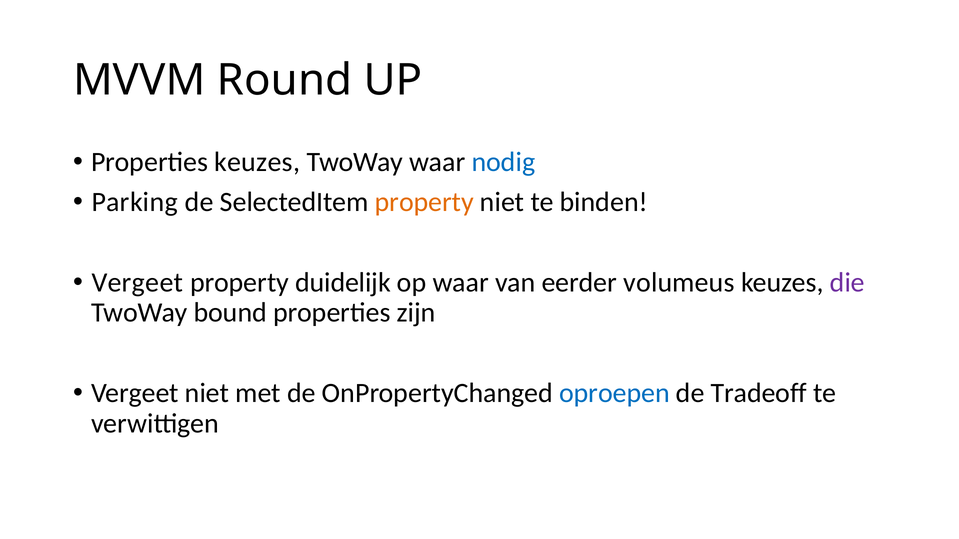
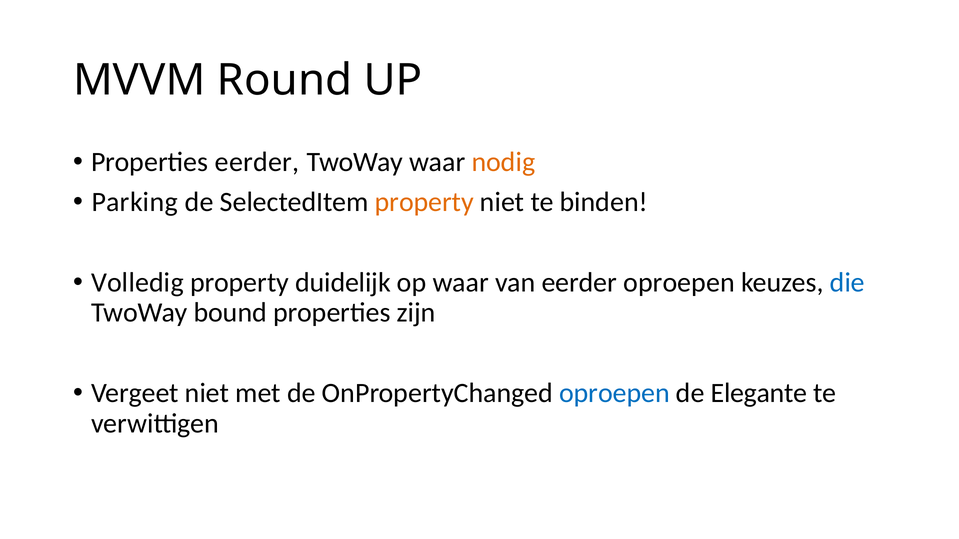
Properties keuzes: keuzes -> eerder
nodig colour: blue -> orange
Vergeet at (137, 283): Vergeet -> Volledig
eerder volumeus: volumeus -> oproepen
die colour: purple -> blue
Tradeoff: Tradeoff -> Elegante
